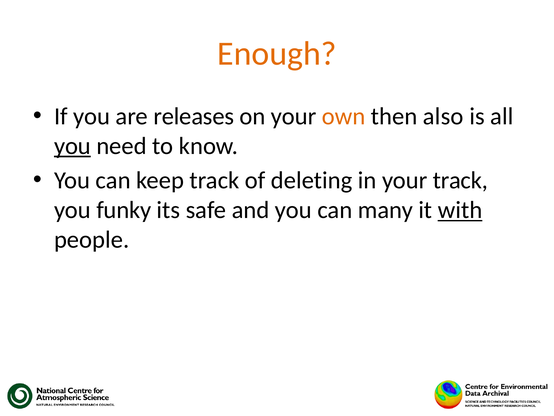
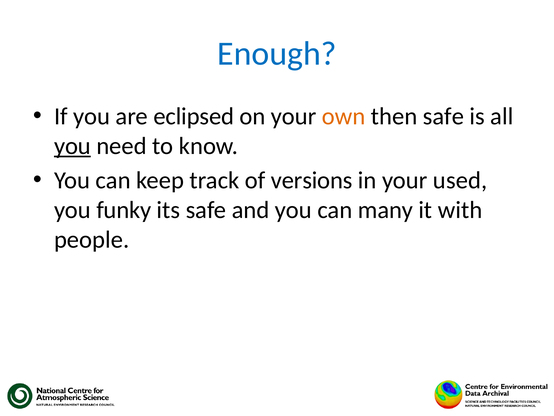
Enough colour: orange -> blue
releases: releases -> eclipsed
then also: also -> safe
deleting: deleting -> versions
your track: track -> used
with underline: present -> none
